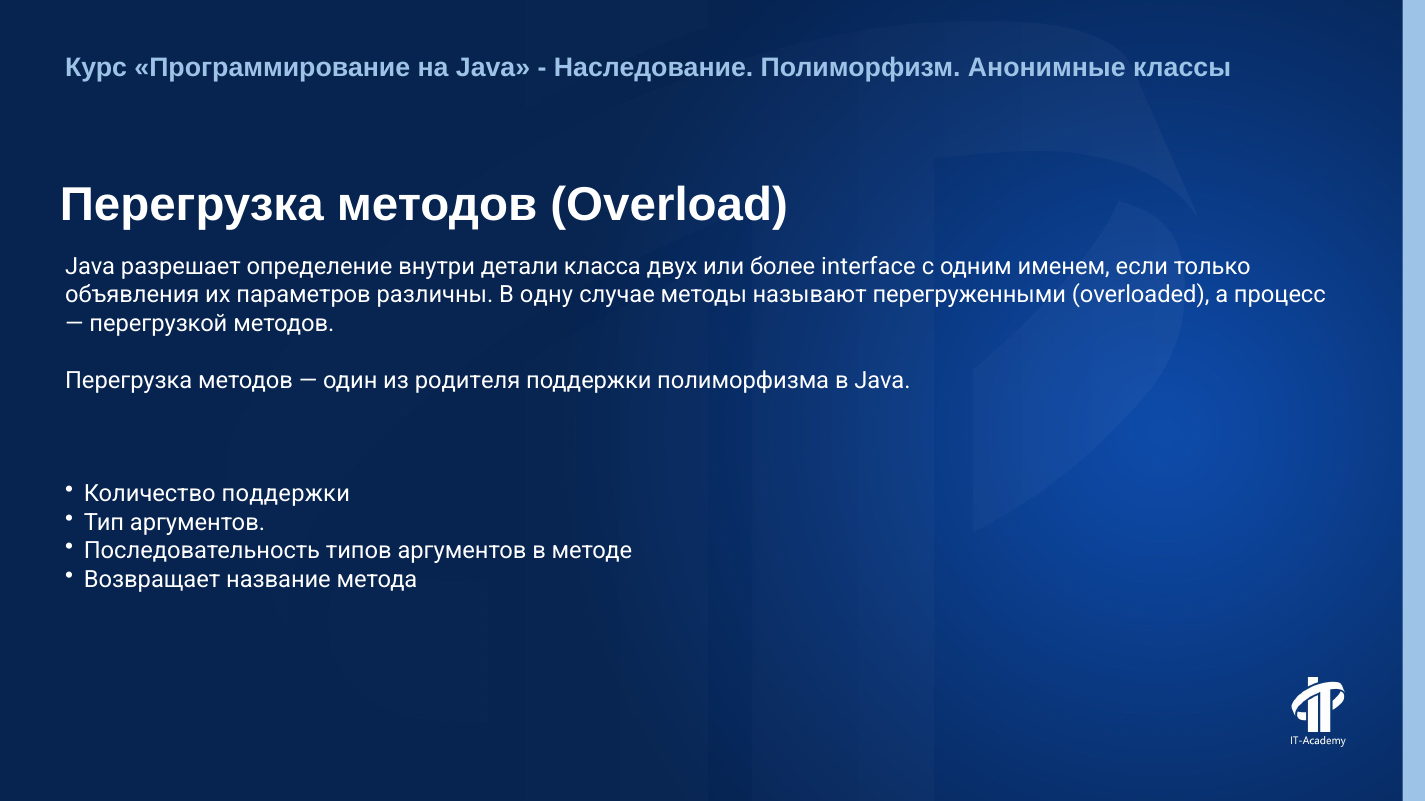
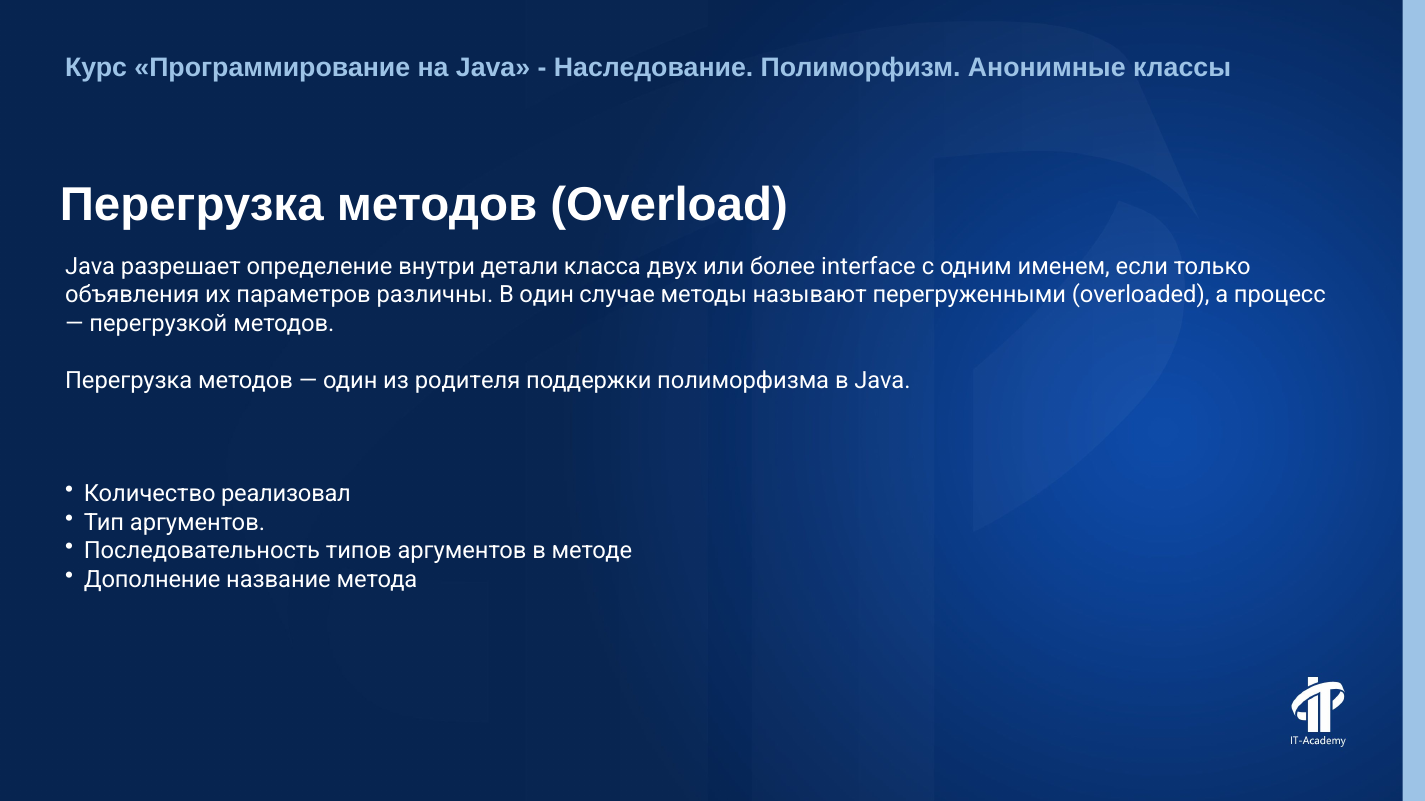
В одну: одну -> один
Количество поддержки: поддержки -> реализовал
Возвращает: Возвращает -> Дополнение
